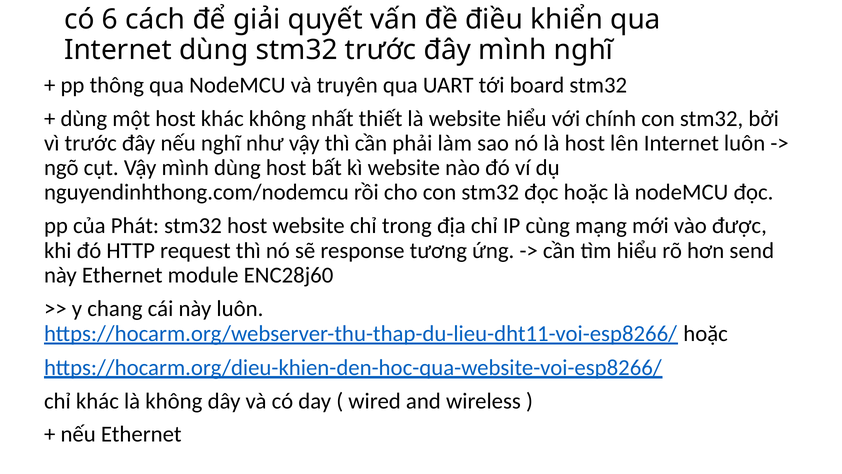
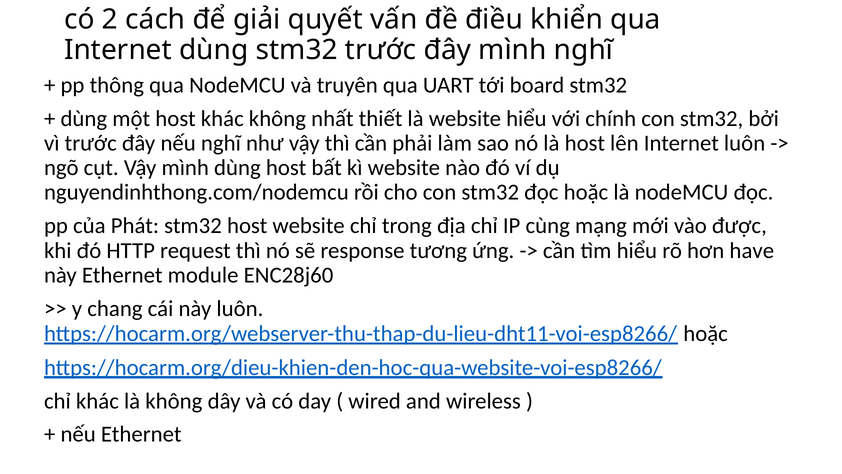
6: 6 -> 2
send: send -> have
